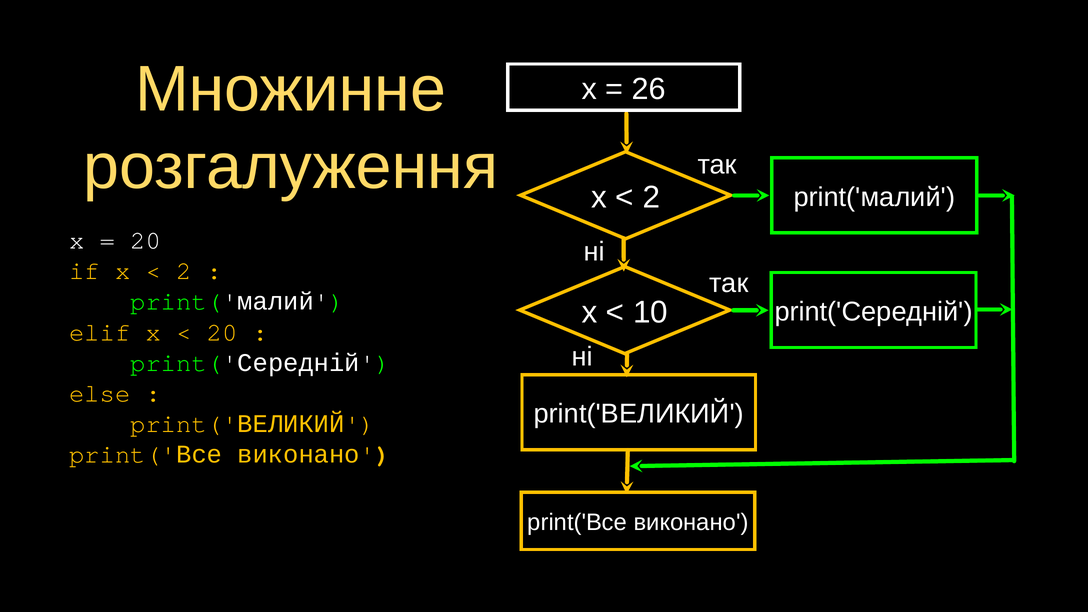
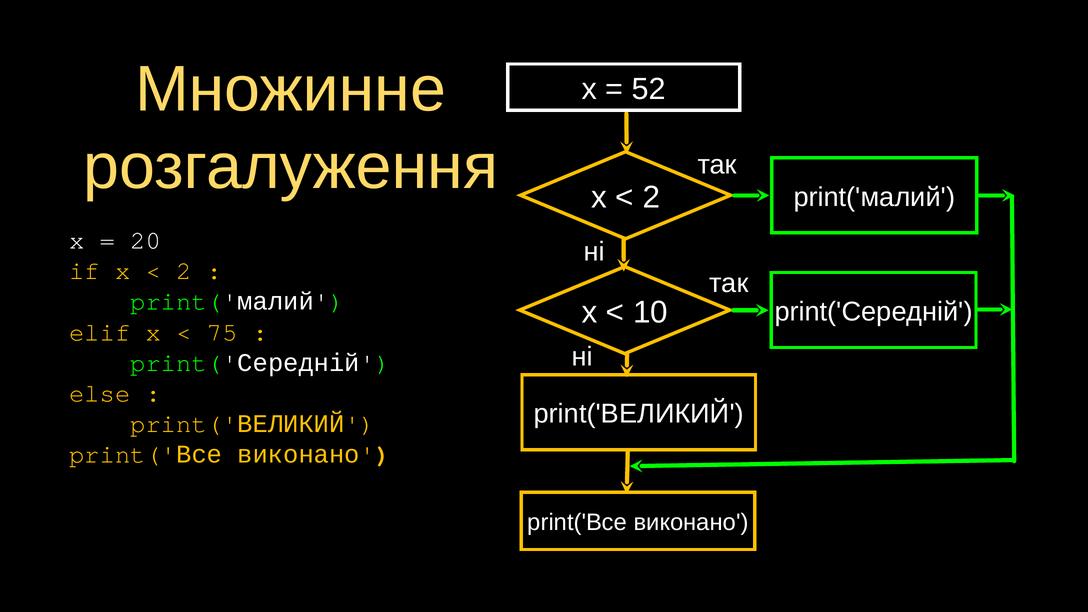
26: 26 -> 52
20 at (222, 332): 20 -> 75
